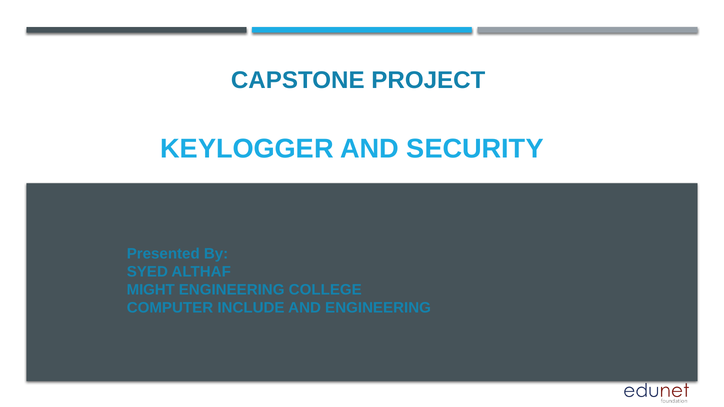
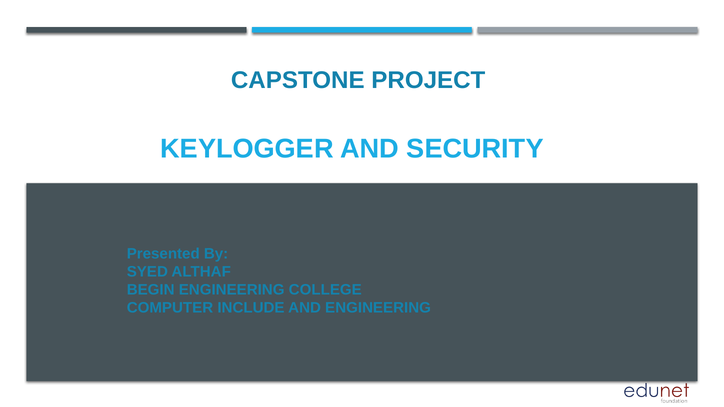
MIGHT: MIGHT -> BEGIN
